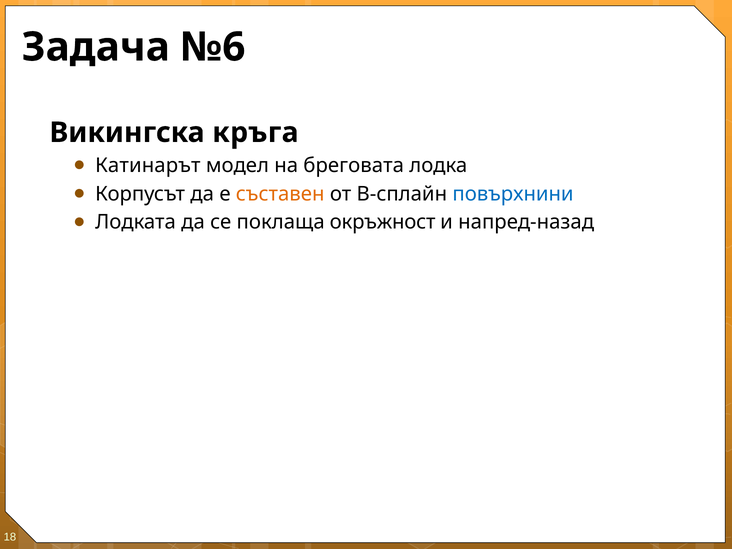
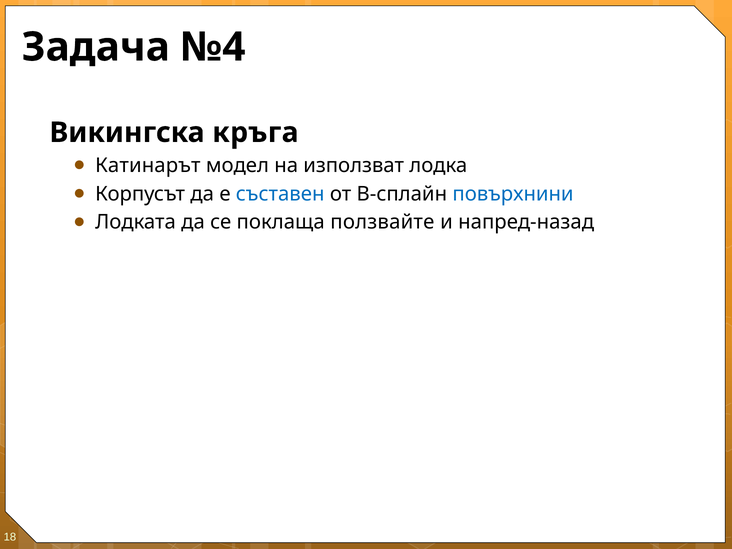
№6: №6 -> №4
бреговата: бреговата -> използват
съставен colour: orange -> blue
окръжност: окръжност -> ползвайте
